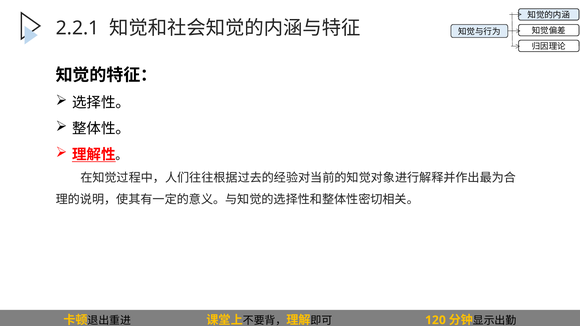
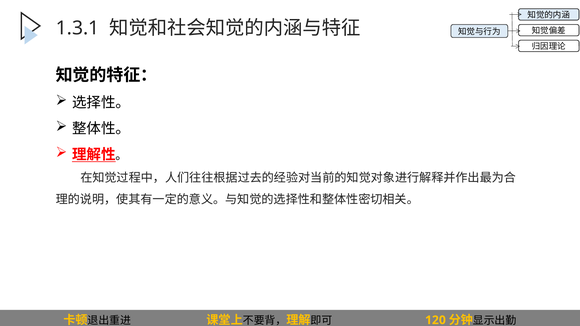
2.2.1: 2.2.1 -> 1.3.1
